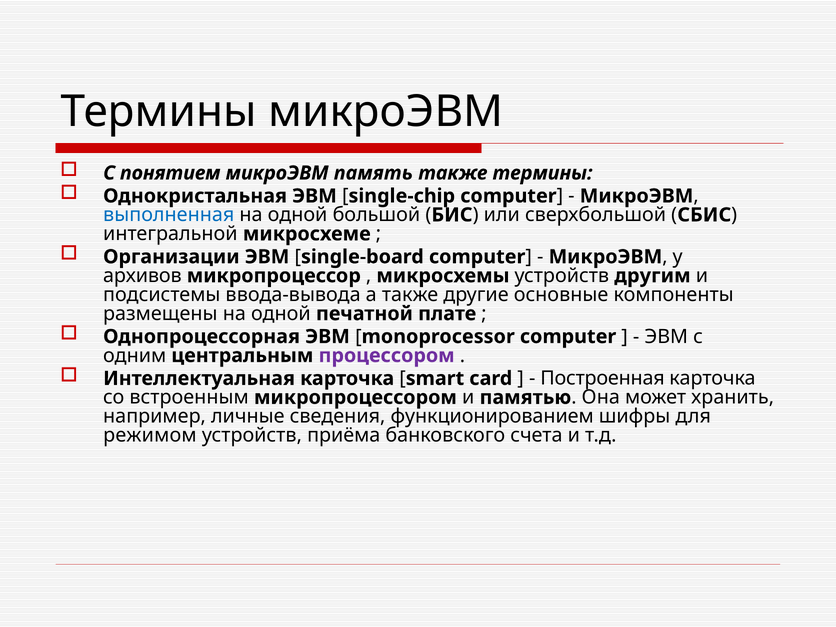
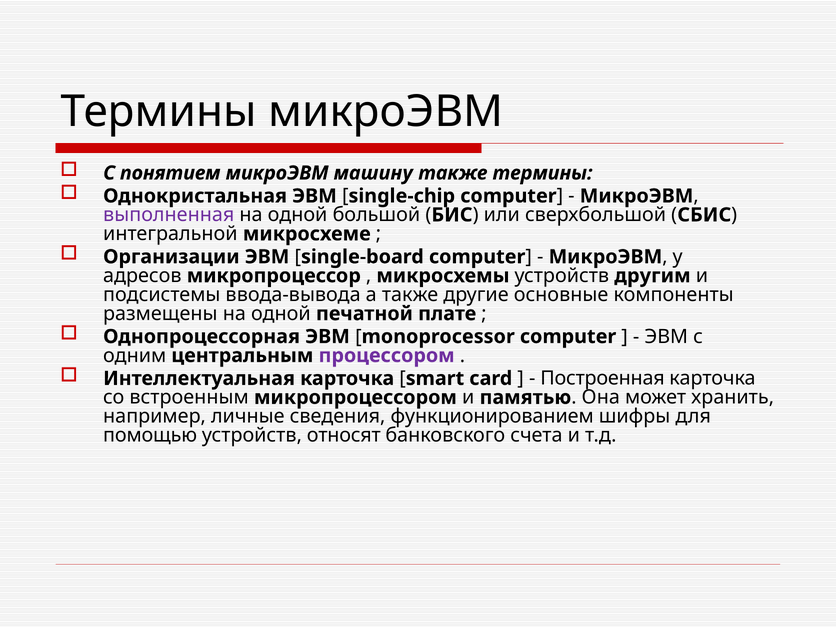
память: память -> машину
выполненная colour: blue -> purple
архивов: архивов -> адресов
режимом: режимом -> помощью
приёма: приёма -> относят
